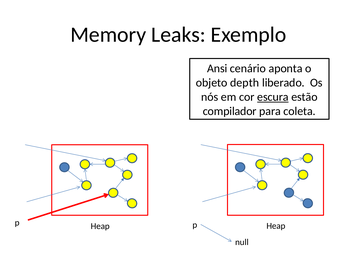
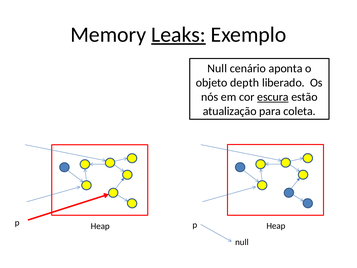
Leaks underline: none -> present
Ansi at (217, 68): Ansi -> Null
compilador: compilador -> atualização
